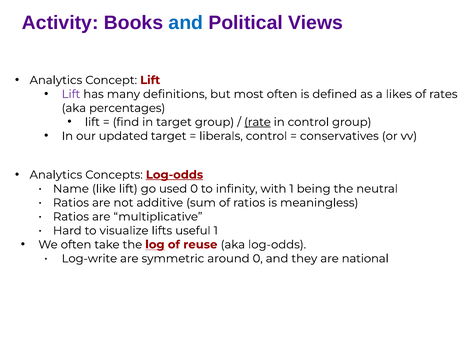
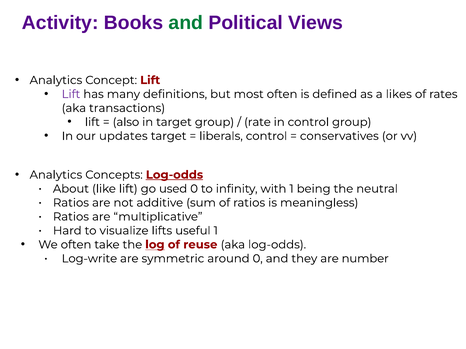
and at (186, 23) colour: blue -> green
percentages: percentages -> transactions
find: find -> also
rate underline: present -> none
updated: updated -> updates
Name: Name -> About
national: national -> number
